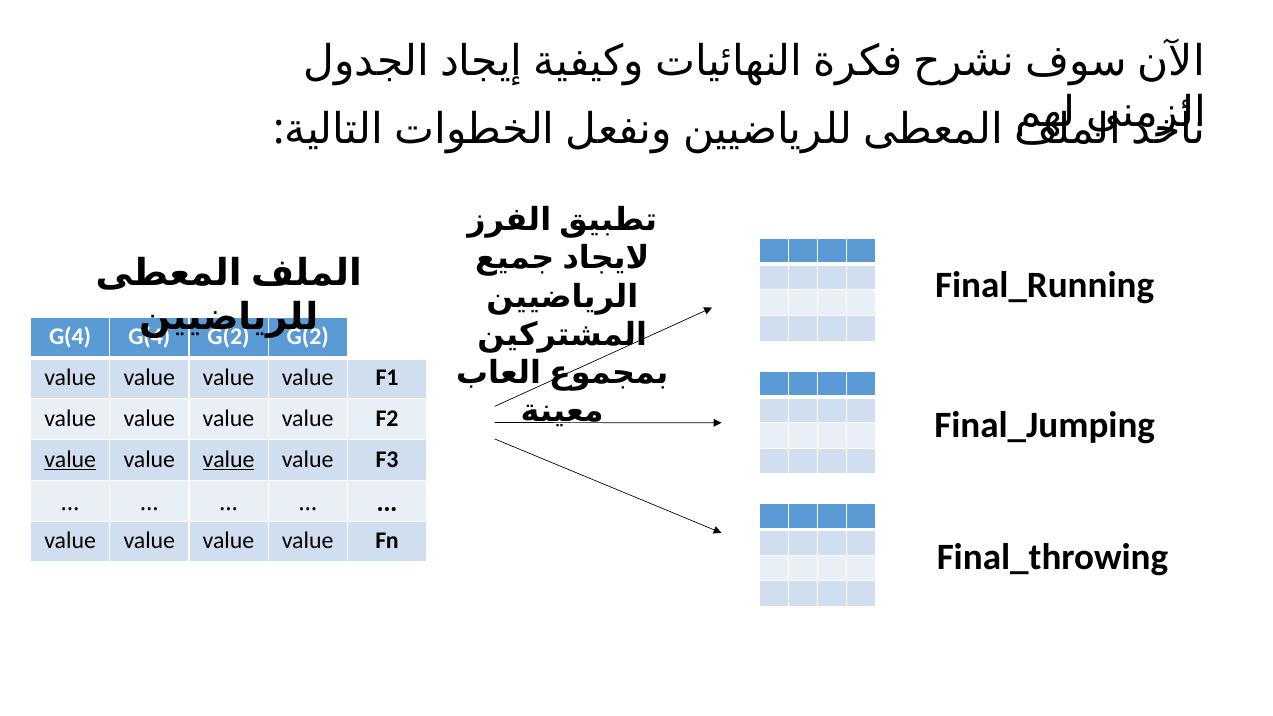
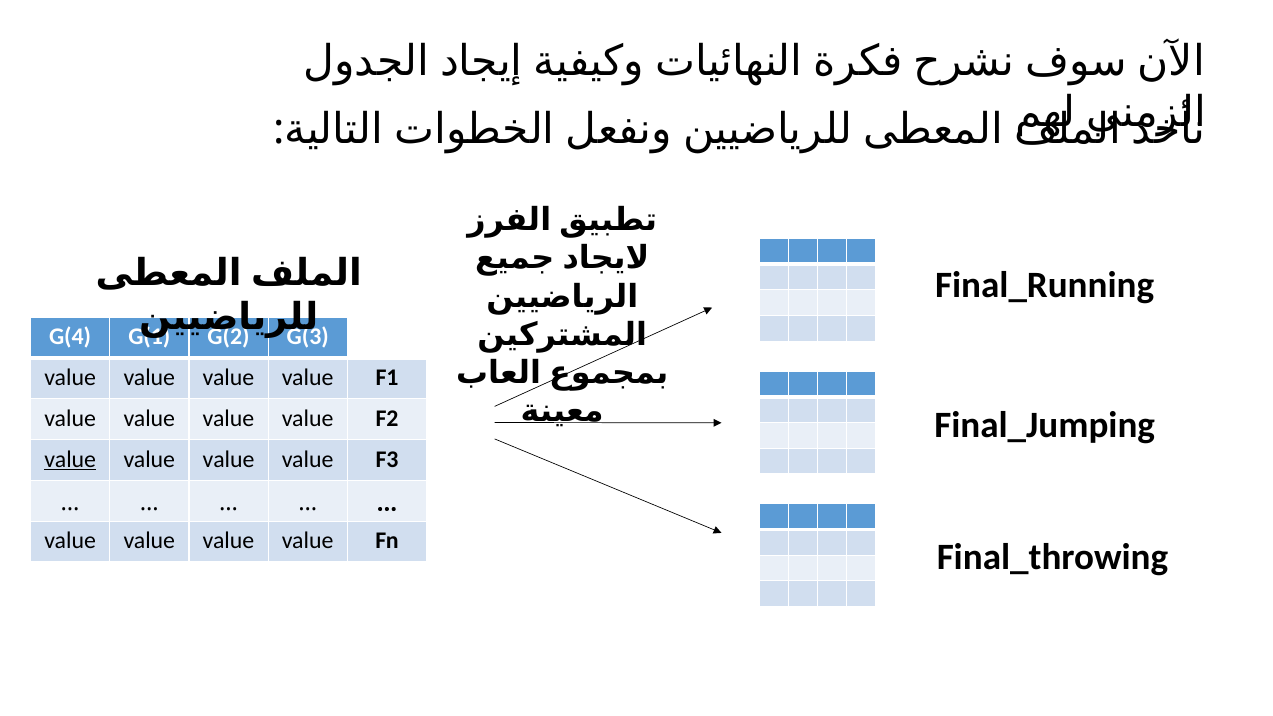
G(4 G(4: G(4 -> G(1
G(2 at (308, 337): G(2 -> G(3
value at (229, 459) underline: present -> none
